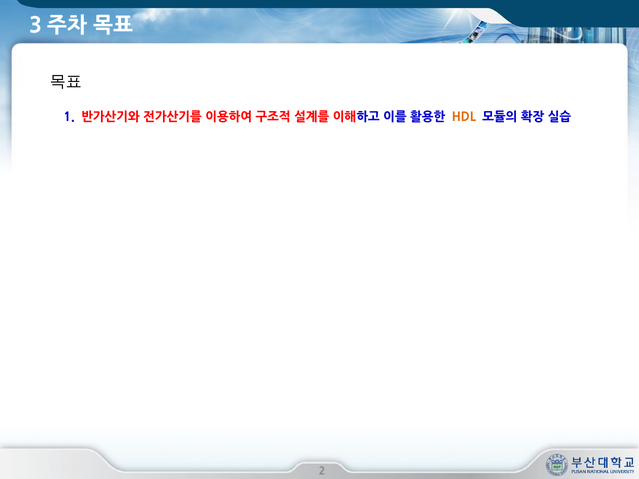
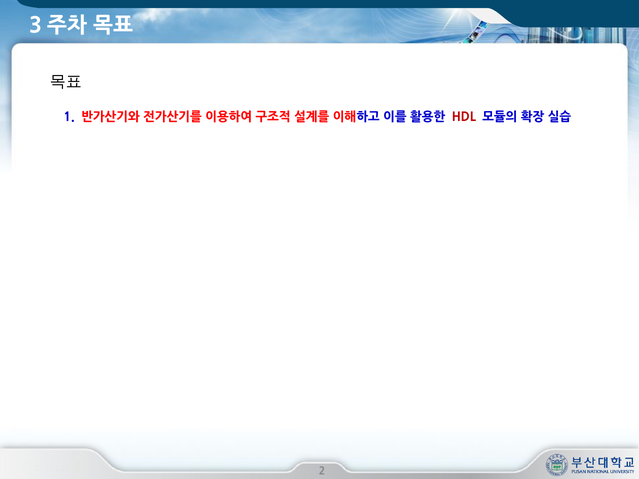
HDL colour: orange -> red
